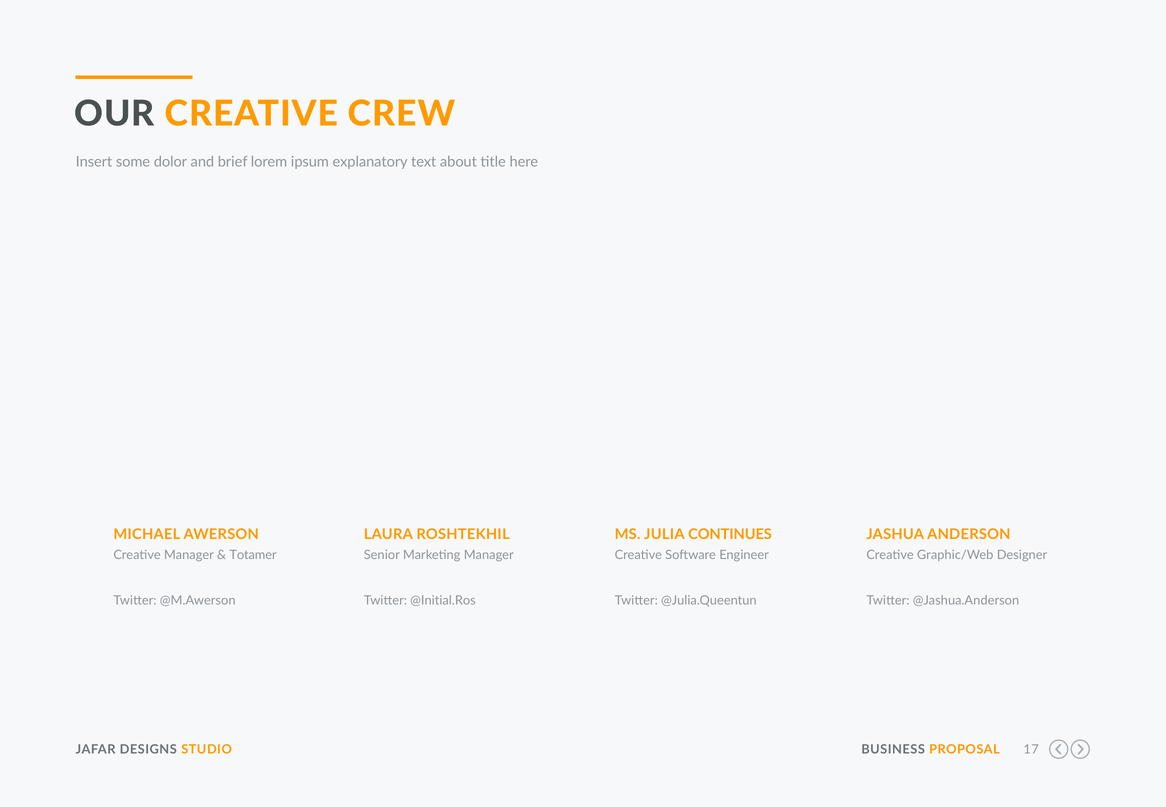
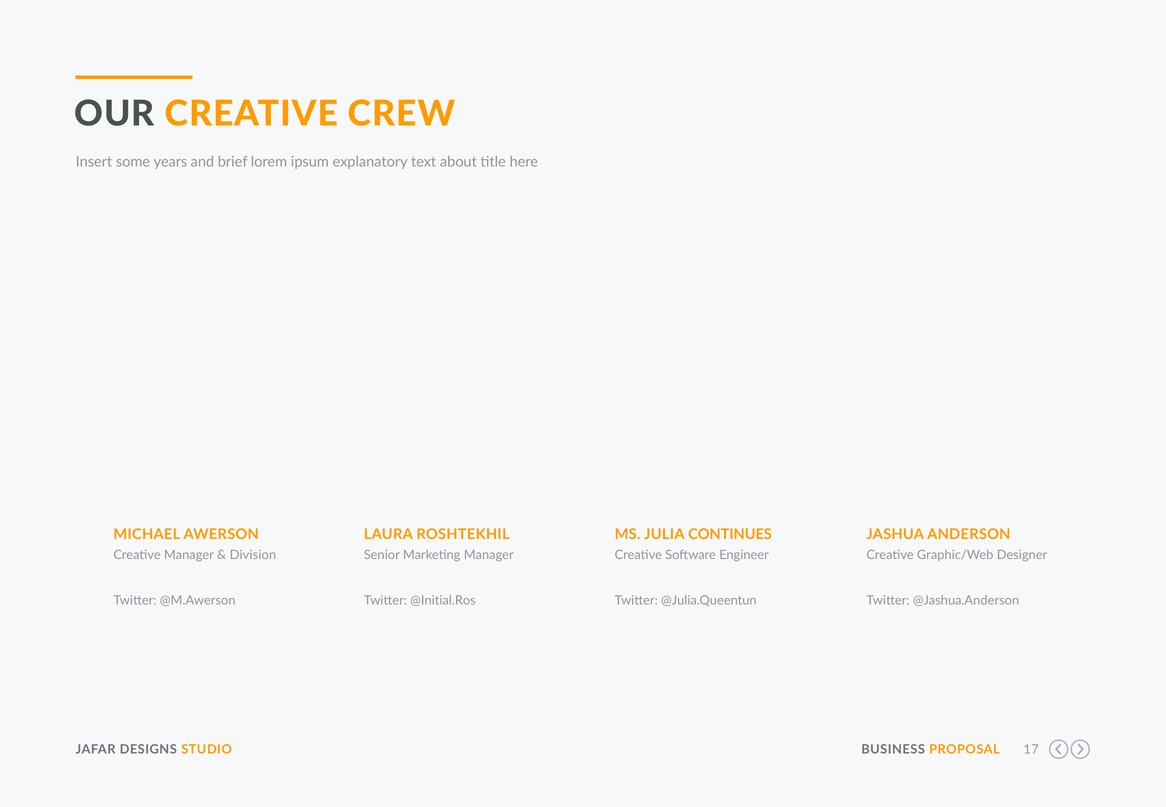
dolor: dolor -> years
Totamer: Totamer -> Division
